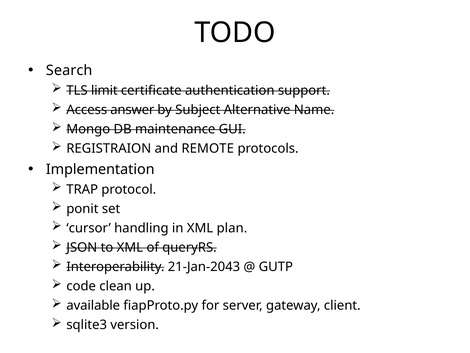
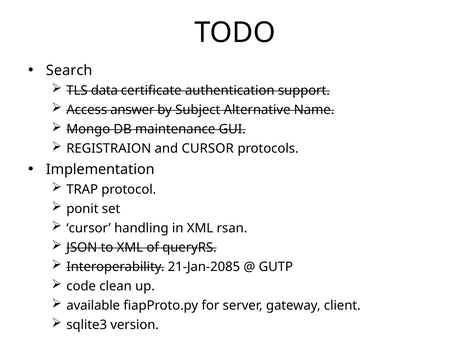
limit: limit -> data
and REMOTE: REMOTE -> CURSOR
plan: plan -> rsan
21-Jan-2043: 21-Jan-2043 -> 21-Jan-2085
